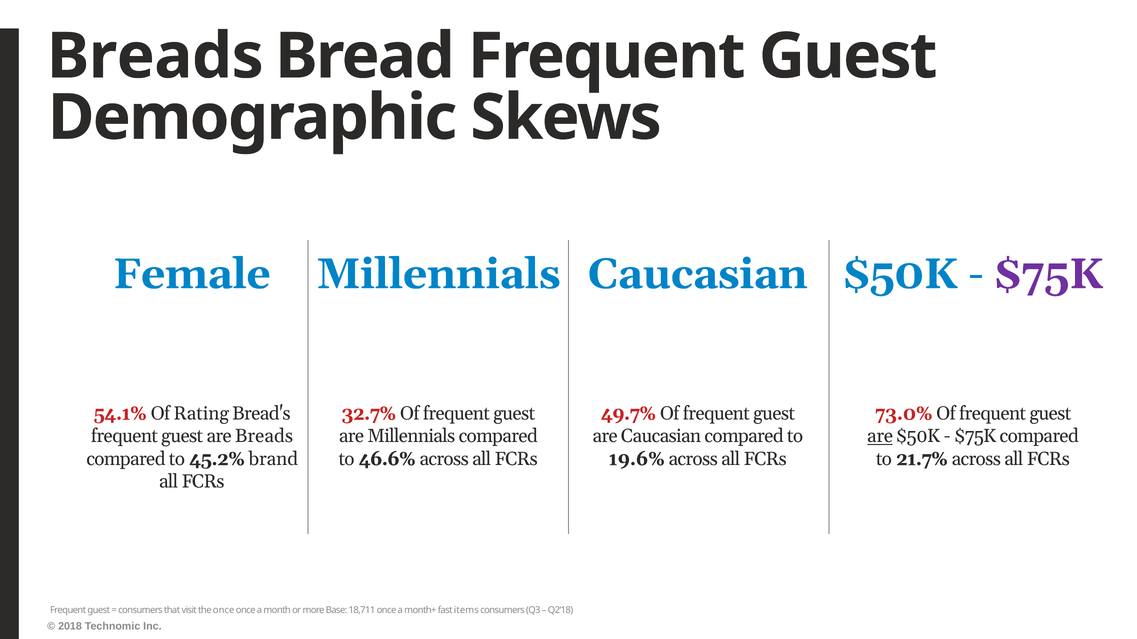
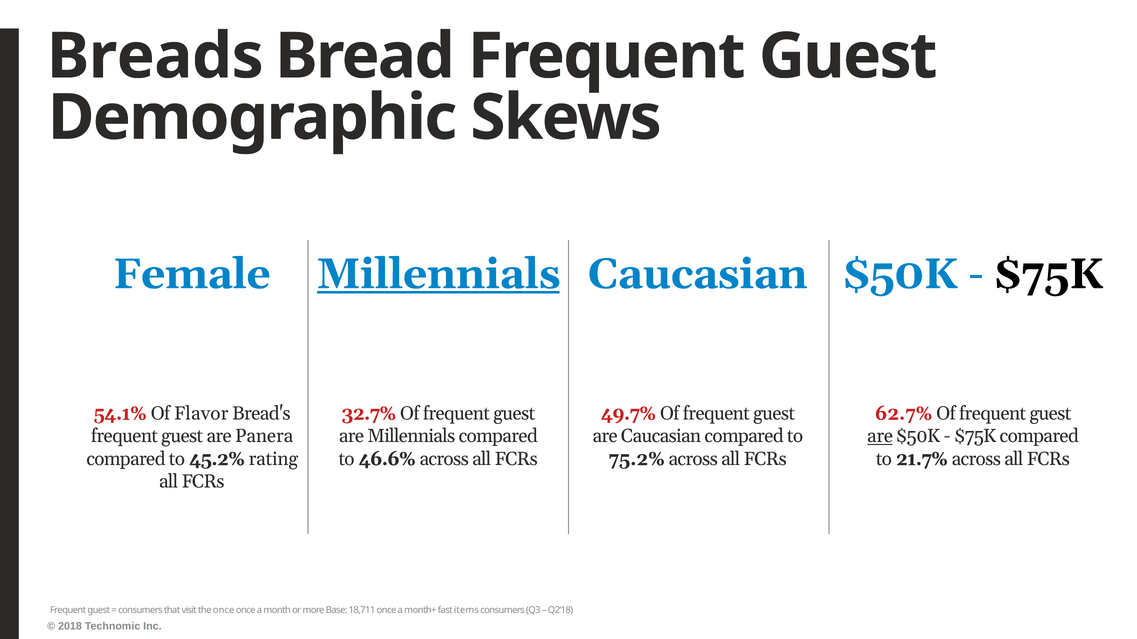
Millennials at (439, 274) underline: none -> present
$75K at (1049, 274) colour: purple -> black
Rating: Rating -> Flavor
73.0%: 73.0% -> 62.7%
are Breads: Breads -> Panera
19.6%: 19.6% -> 75.2%
brand: brand -> rating
